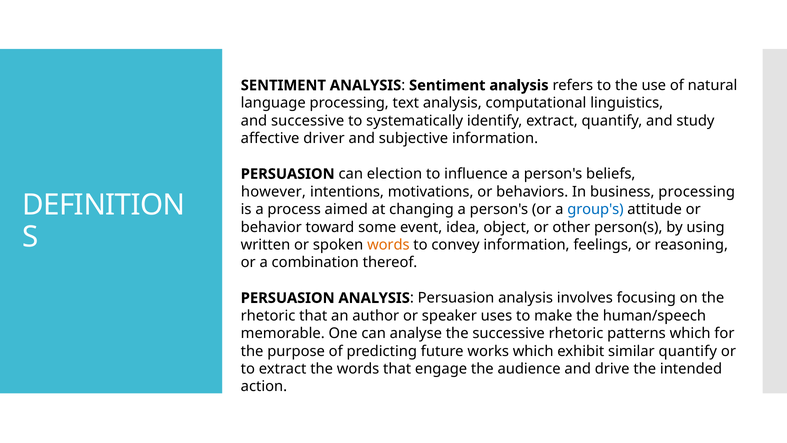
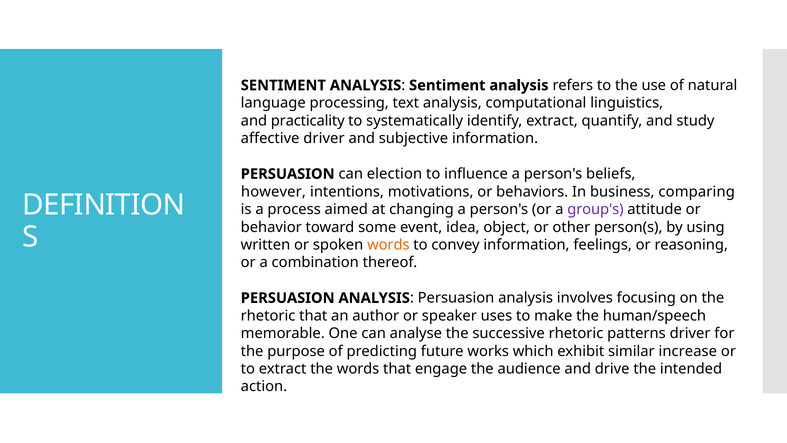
and successive: successive -> practicality
business processing: processing -> comparing
group's colour: blue -> purple
patterns which: which -> driver
similar quantify: quantify -> increase
